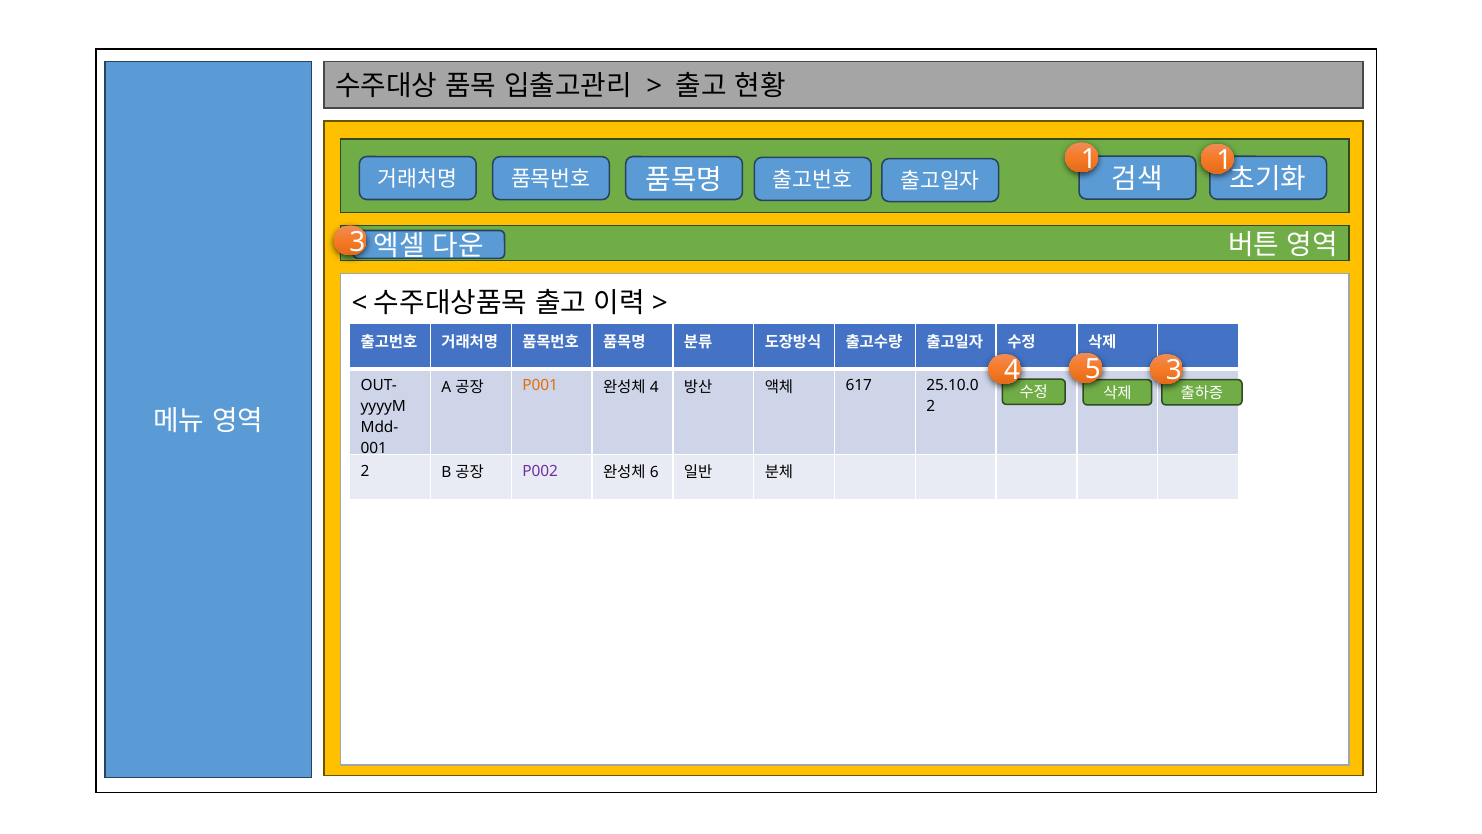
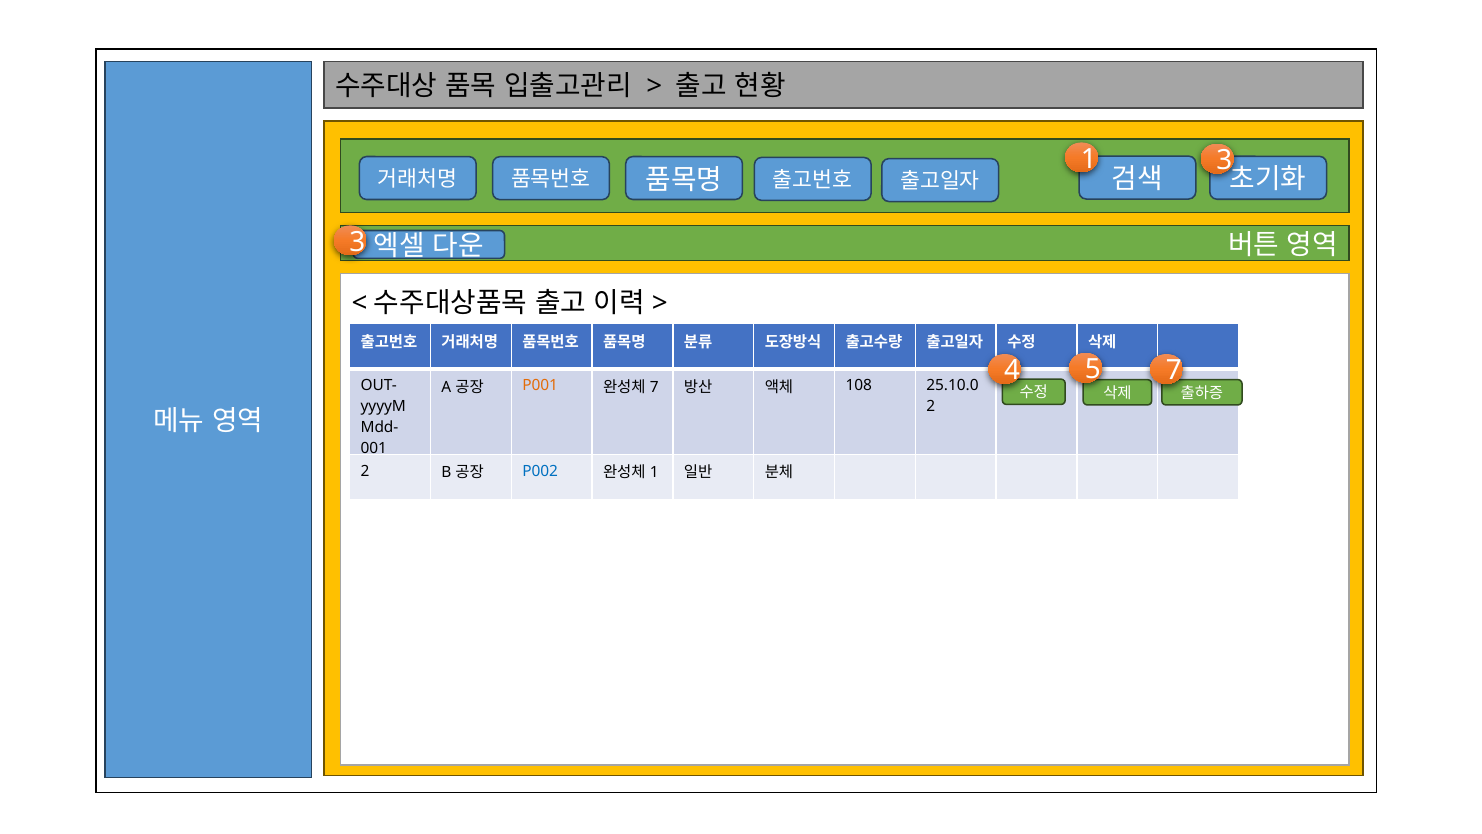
1 1: 1 -> 3
5 3: 3 -> 7
4 at (654, 387): 4 -> 7
617: 617 -> 108
P002 colour: purple -> blue
6 at (654, 472): 6 -> 1
